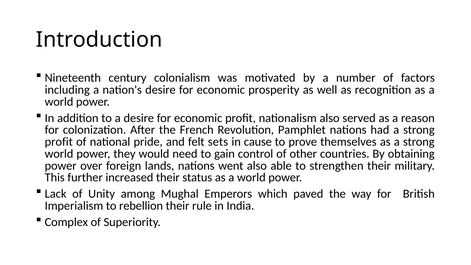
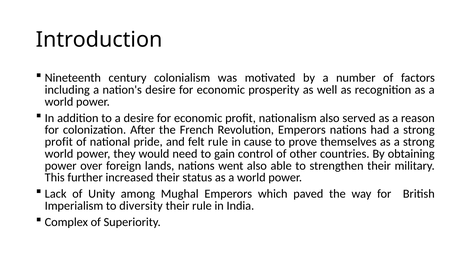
Revolution Pamphlet: Pamphlet -> Emperors
felt sets: sets -> rule
rebellion: rebellion -> diversity
